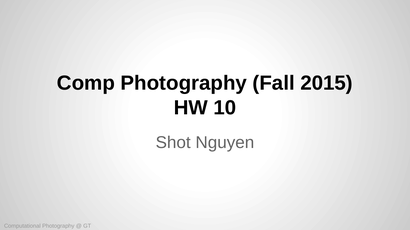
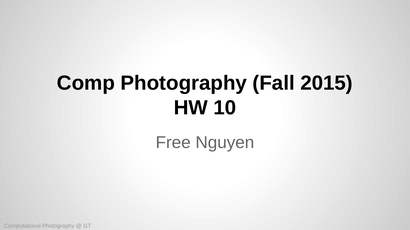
Shot: Shot -> Free
